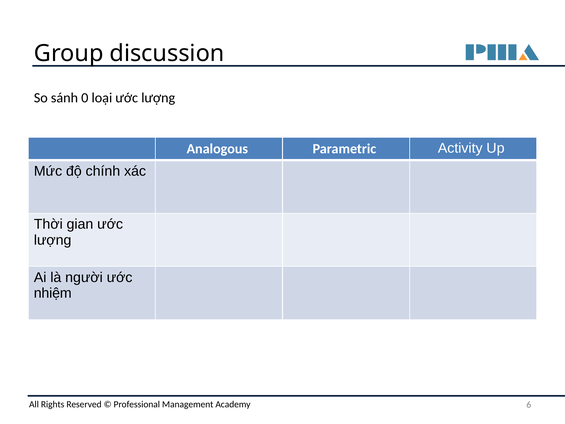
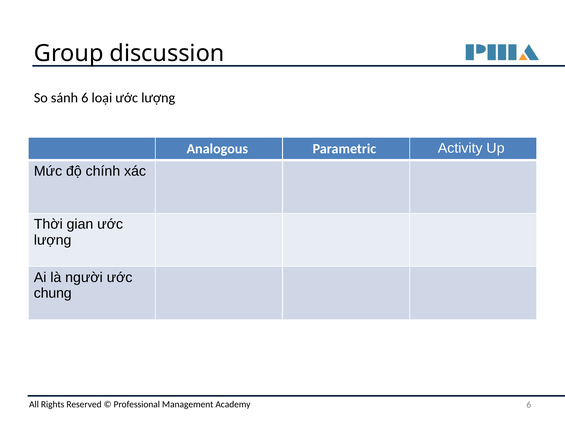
sánh 0: 0 -> 6
nhiệm: nhiệm -> chung
